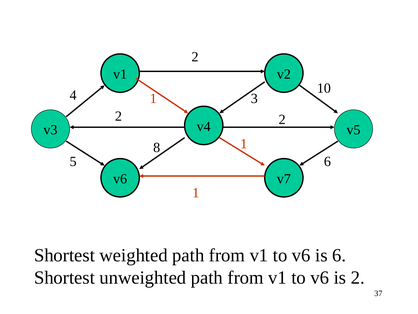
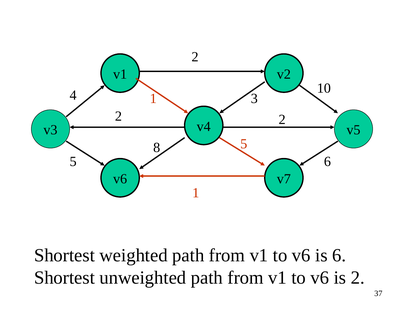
8 1: 1 -> 5
